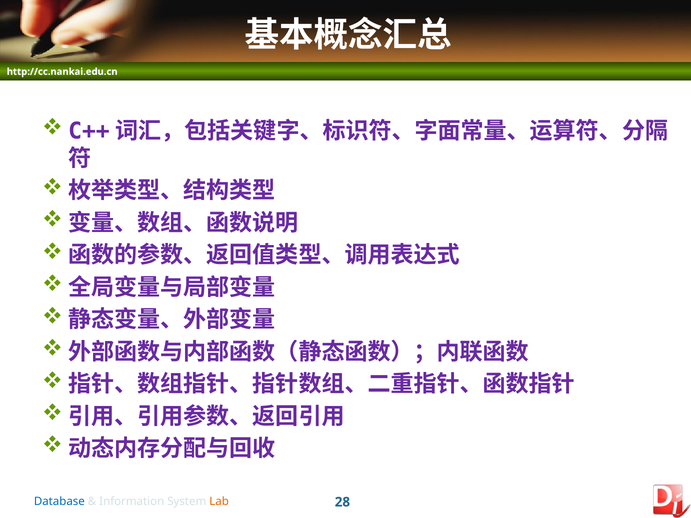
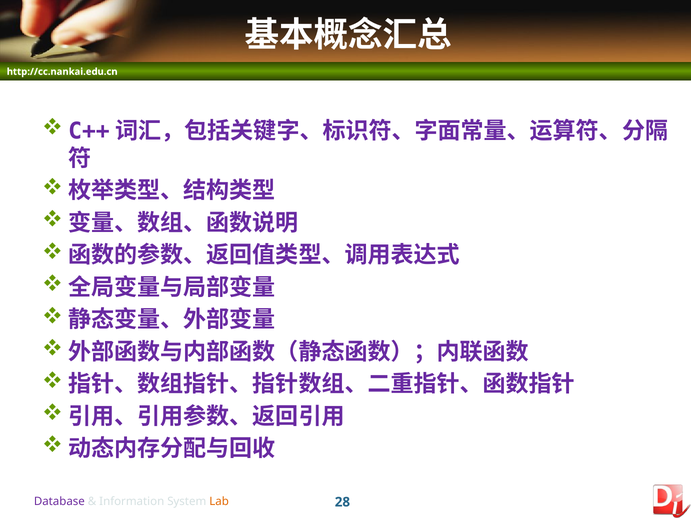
Database colour: blue -> purple
